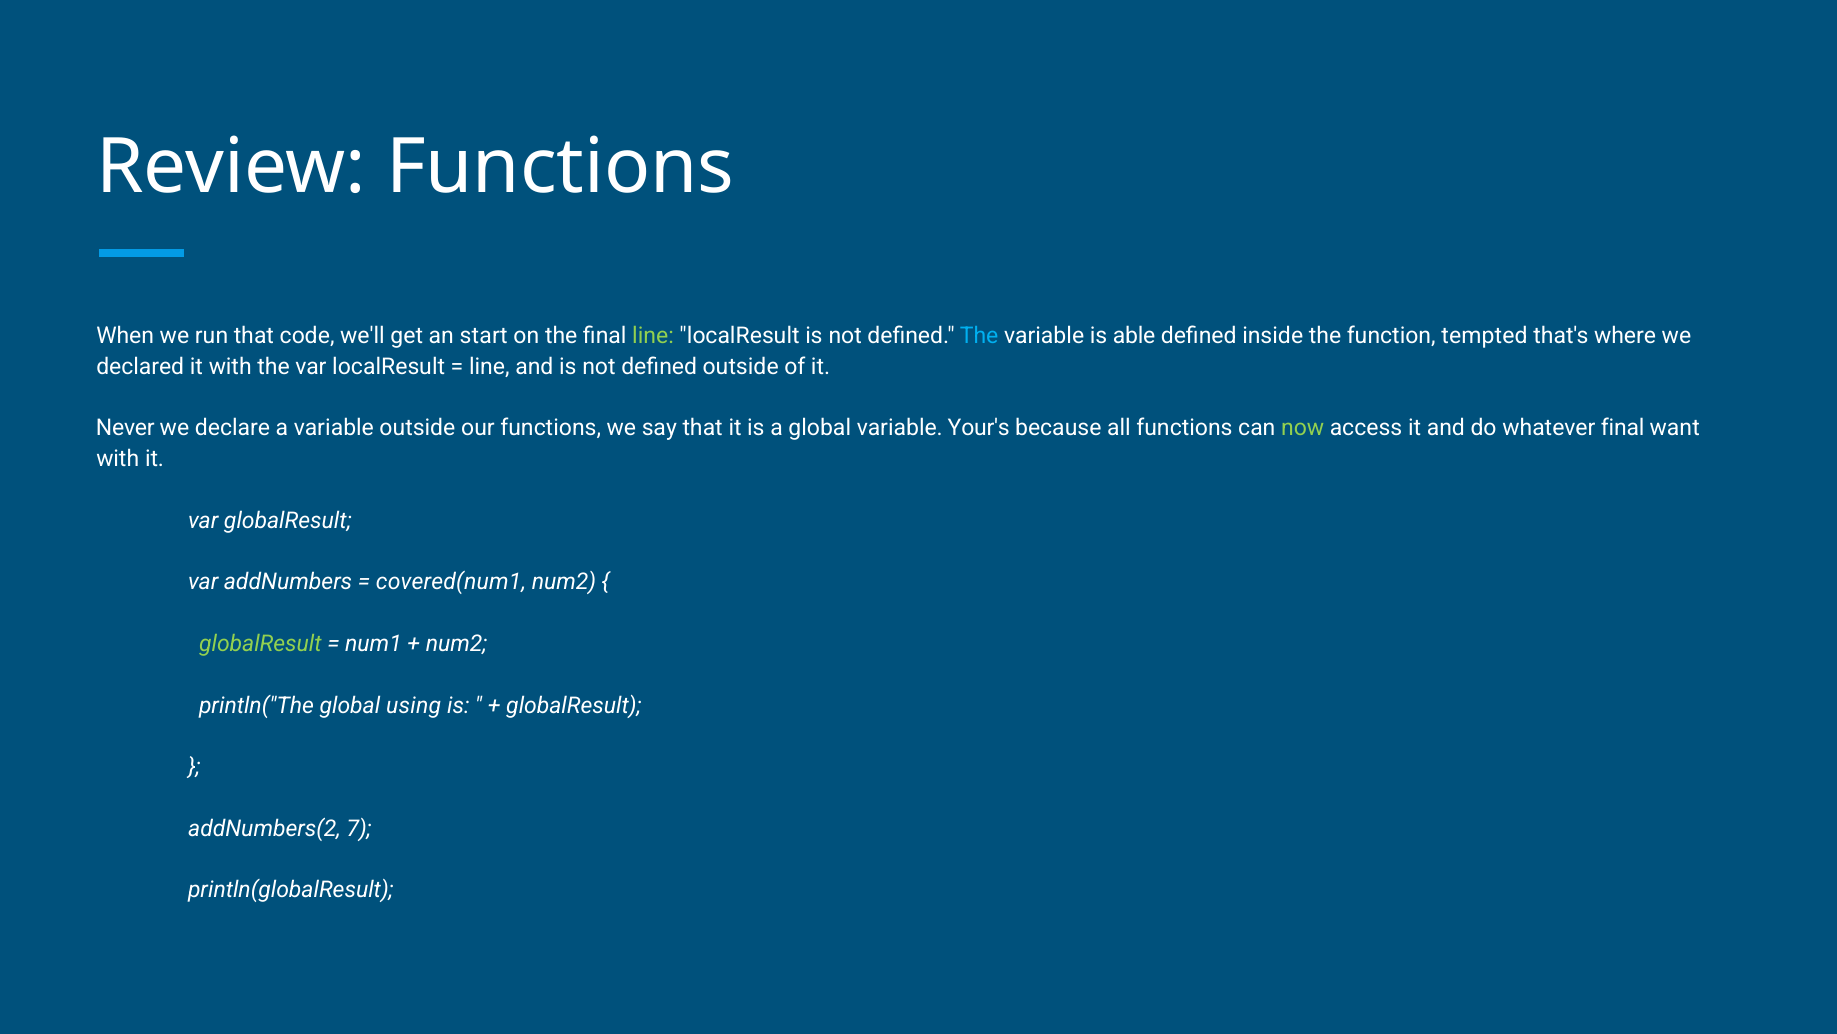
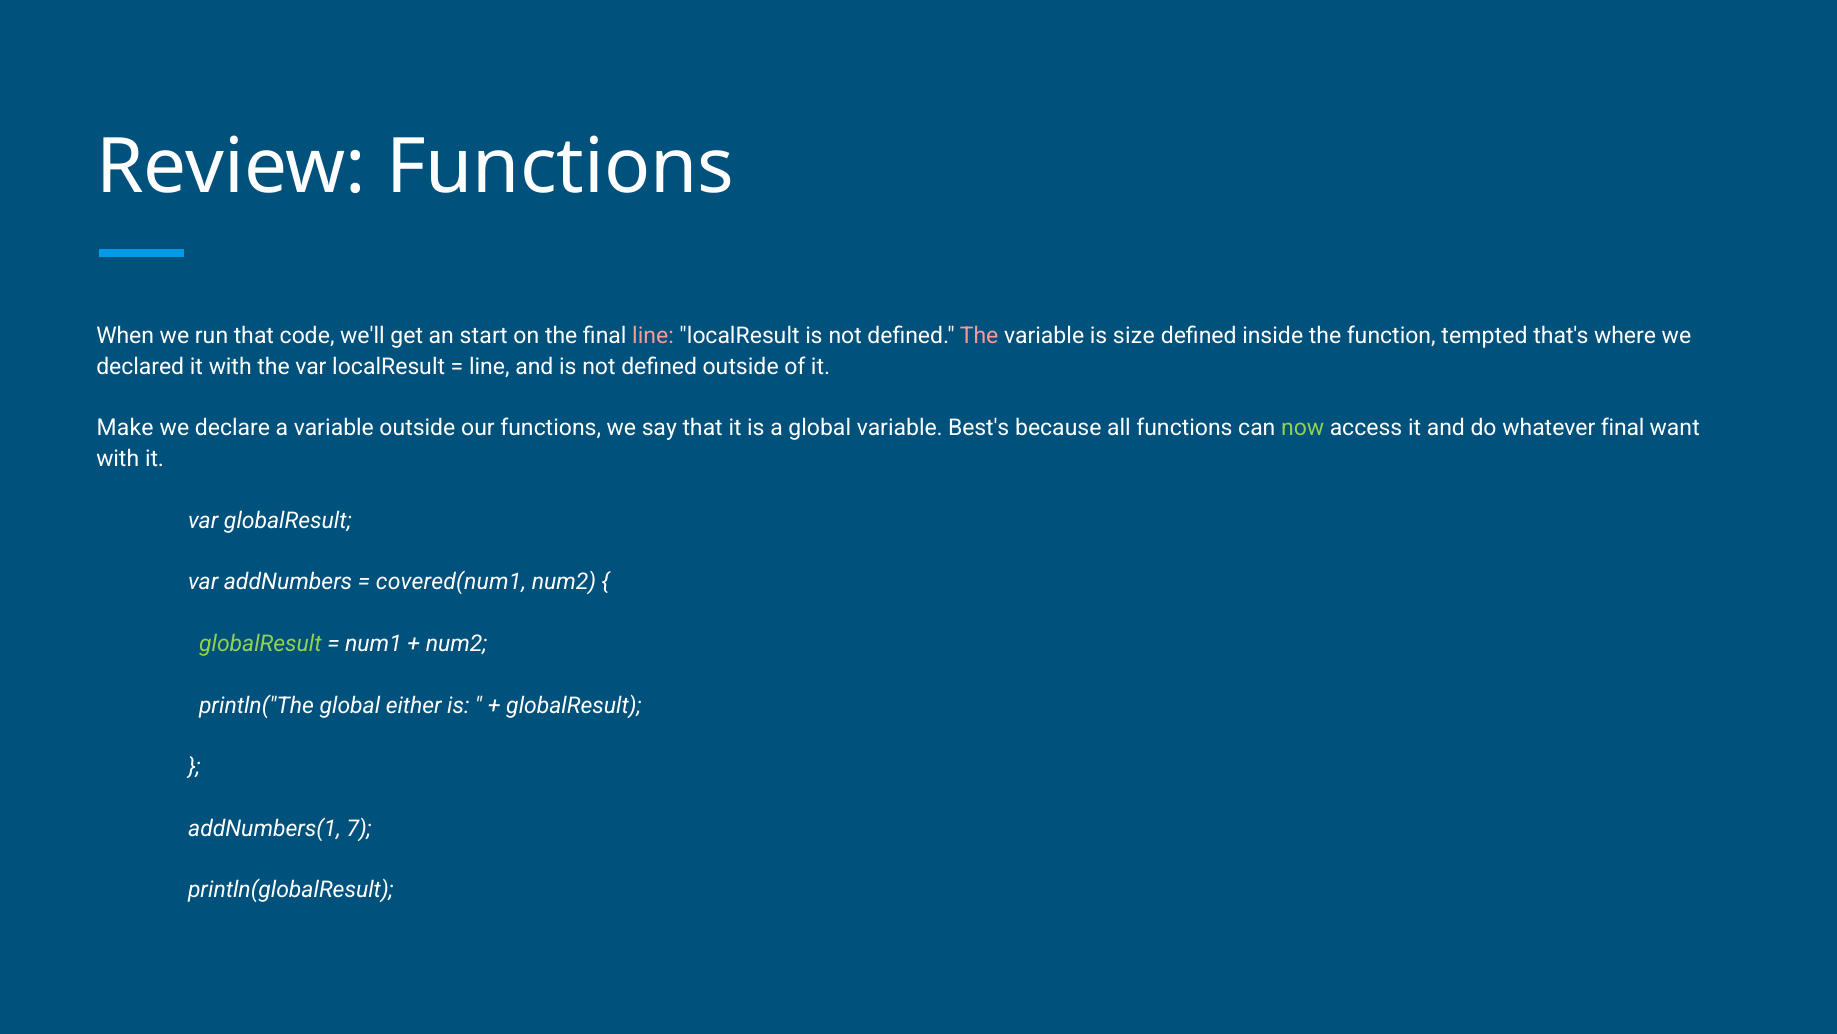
line at (653, 335) colour: light green -> pink
The at (979, 335) colour: light blue -> pink
able: able -> size
Never: Never -> Make
Your's: Your's -> Best's
using: using -> either
addNumbers(2: addNumbers(2 -> addNumbers(1
